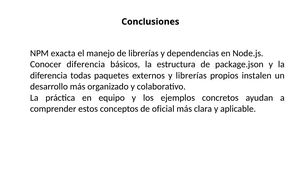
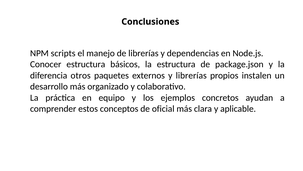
exacta: exacta -> scripts
diferencia at (86, 64): diferencia -> estructura
todas: todas -> otros
